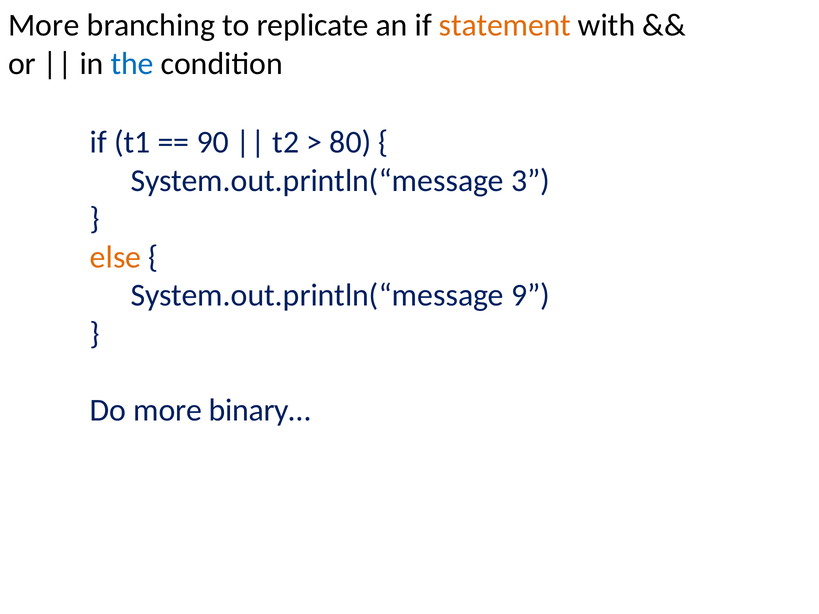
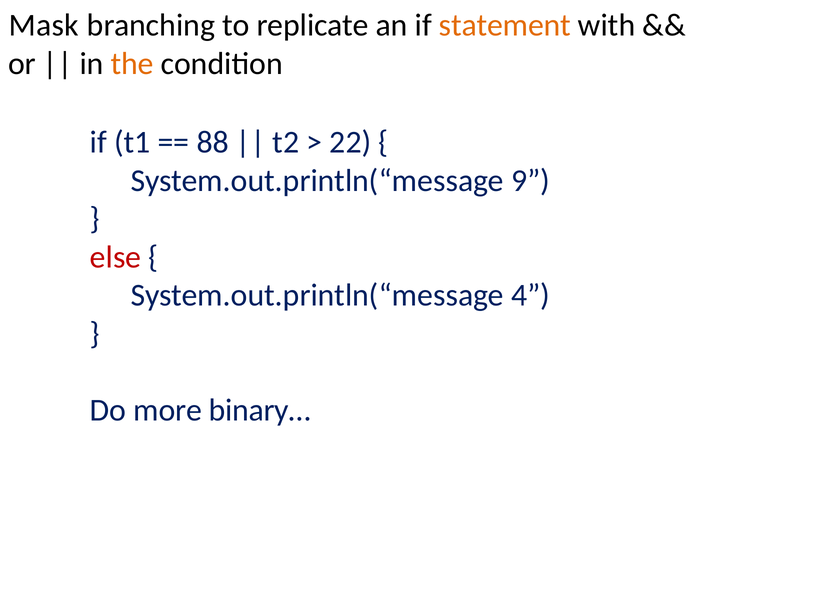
More at (44, 25): More -> Mask
the colour: blue -> orange
90: 90 -> 88
80: 80 -> 22
3: 3 -> 9
else colour: orange -> red
9: 9 -> 4
